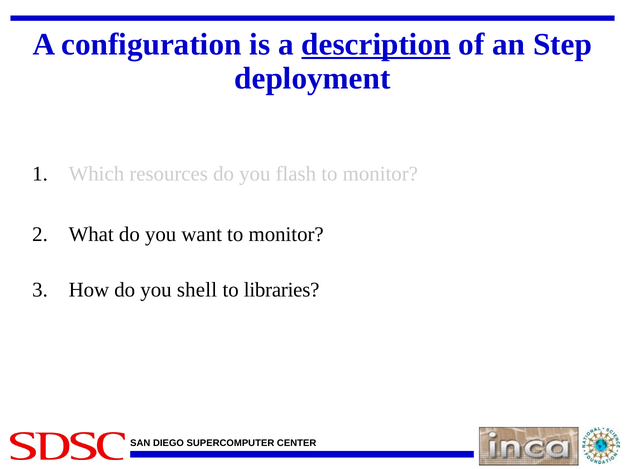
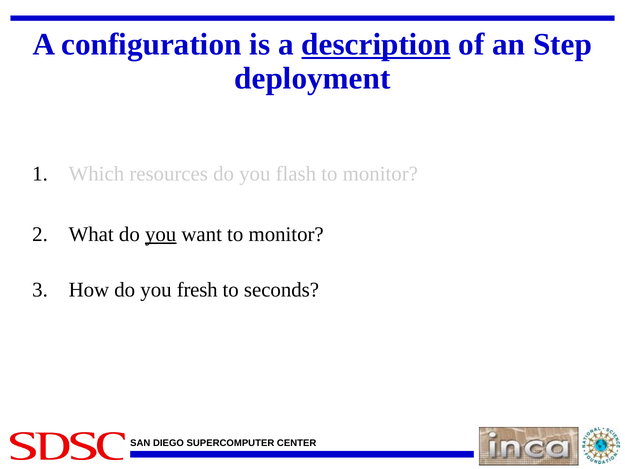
you at (161, 234) underline: none -> present
shell: shell -> fresh
libraries: libraries -> seconds
